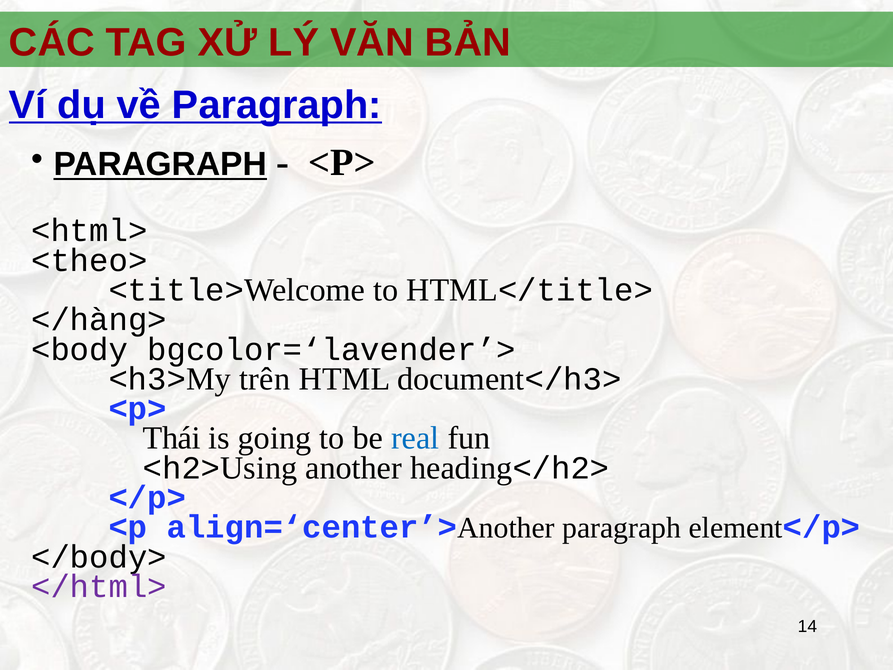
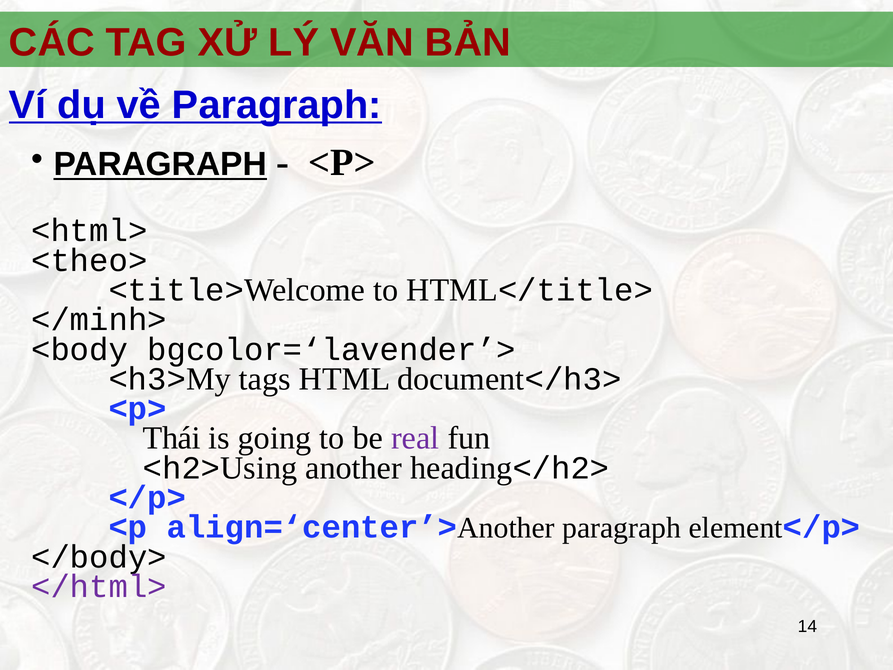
</hàng>: </hàng> -> </minh>
trên: trên -> tags
real colour: blue -> purple
